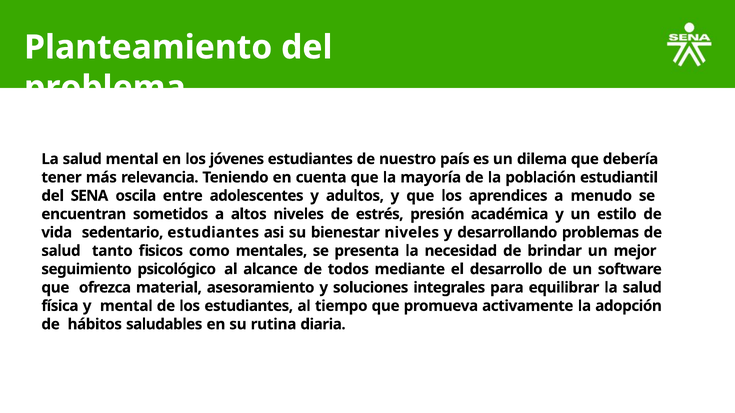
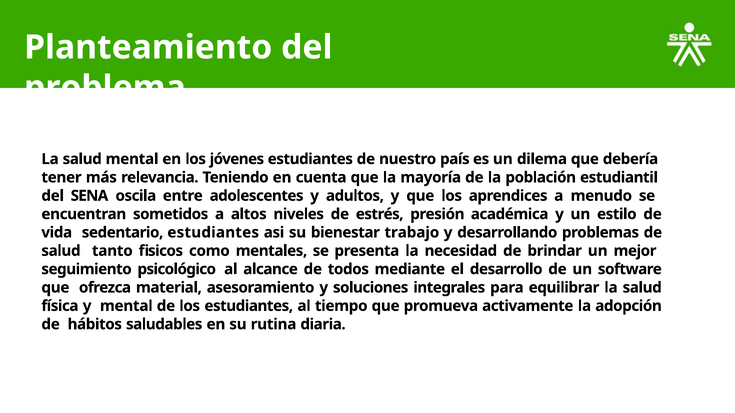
bienestar niveles: niveles -> trabajo
